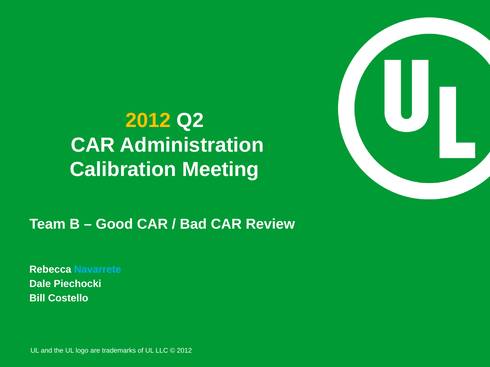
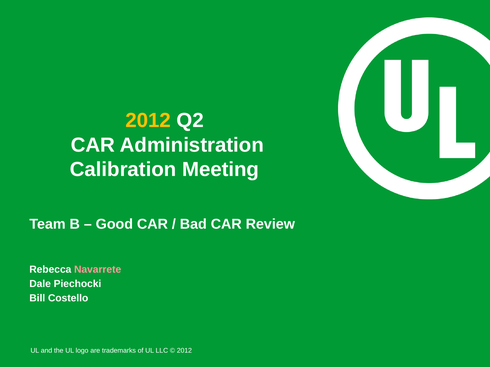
Navarrete colour: light blue -> pink
